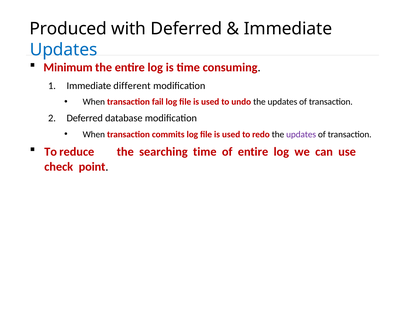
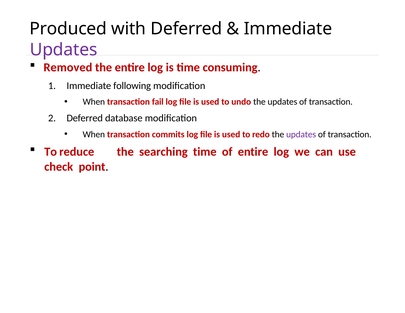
Updates at (64, 50) colour: blue -> purple
Minimum: Minimum -> Removed
different: different -> following
